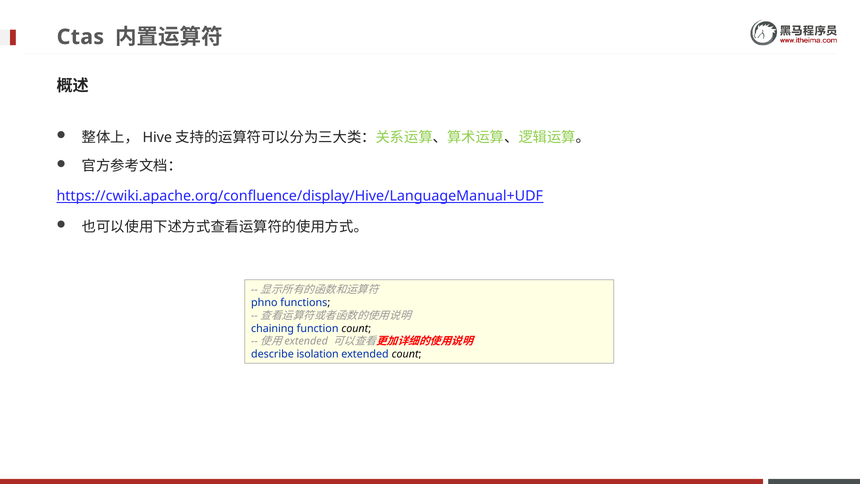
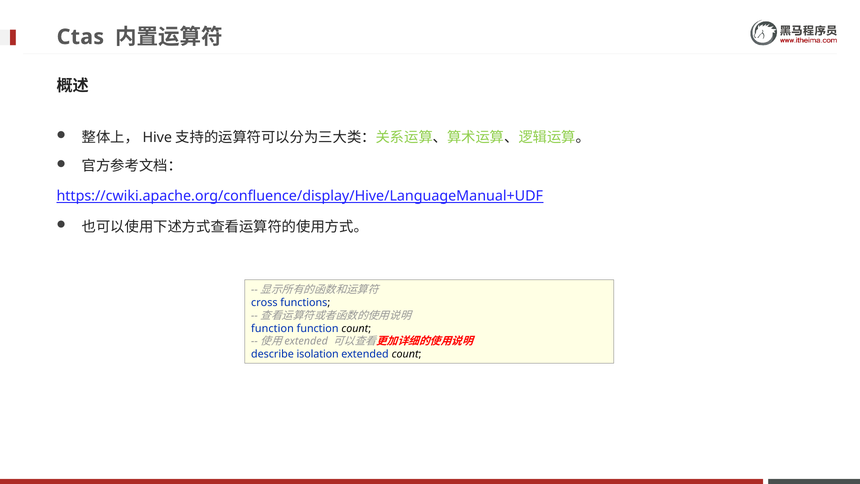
phno: phno -> cross
chaining at (273, 328): chaining -> function
